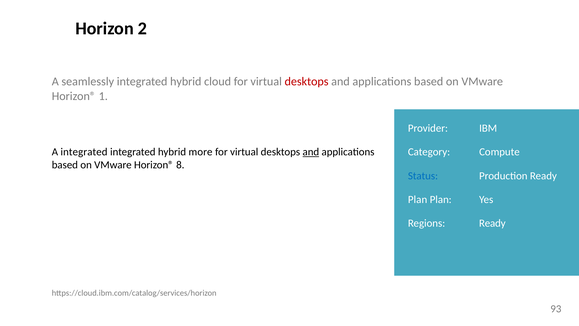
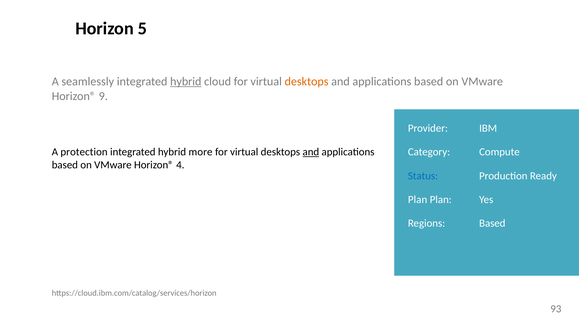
2: 2 -> 5
hybrid at (186, 81) underline: none -> present
desktops at (307, 81) colour: red -> orange
1: 1 -> 9
A integrated: integrated -> protection
8: 8 -> 4
Regions Ready: Ready -> Based
